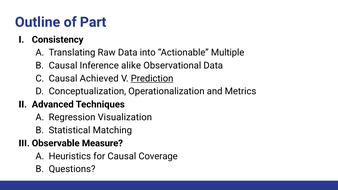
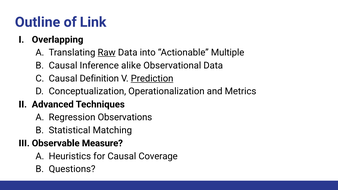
Part: Part -> Link
Consistency: Consistency -> Overlapping
Raw underline: none -> present
Achieved: Achieved -> Definition
Visualization: Visualization -> Observations
